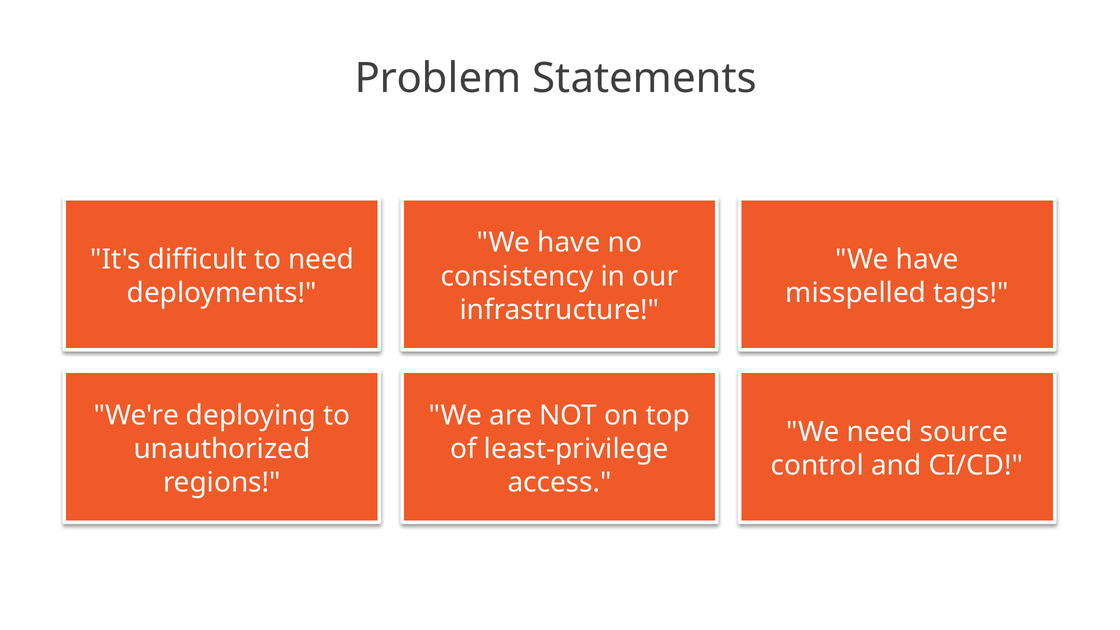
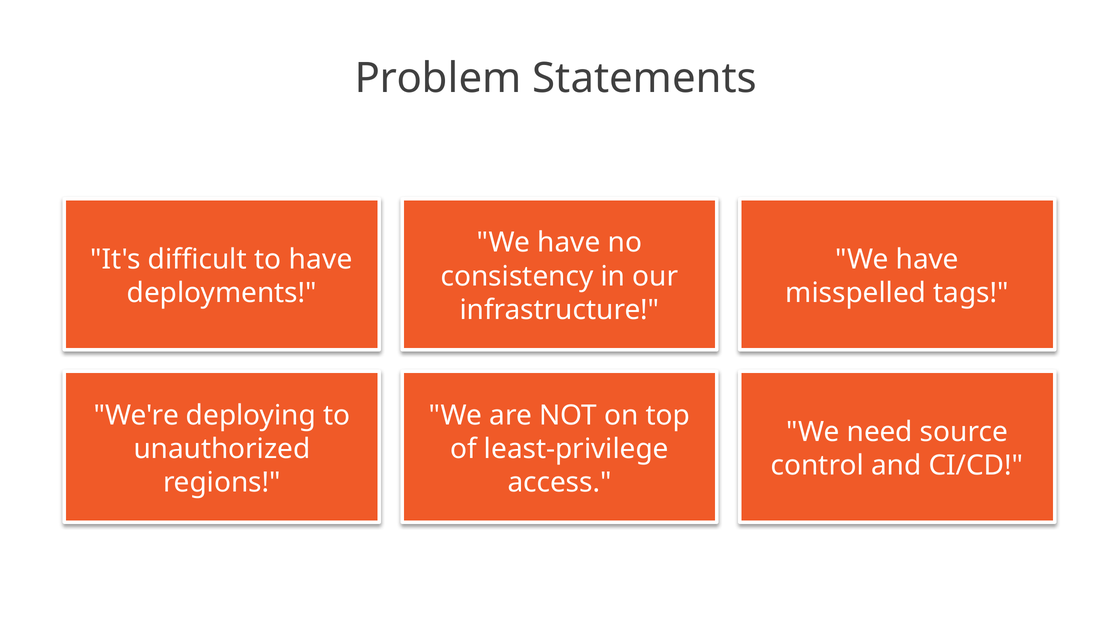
to need: need -> have
